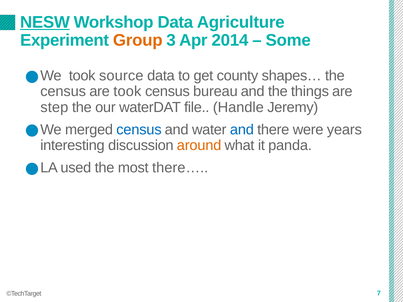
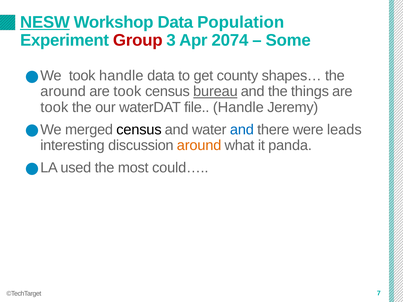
Agriculture: Agriculture -> Population
Group colour: orange -> red
2014: 2014 -> 2074
took source: source -> handle
census at (63, 92): census -> around
bureau underline: none -> present
step at (54, 107): step -> took
census at (139, 130) colour: blue -> black
years: years -> leads
there…: there… -> could…
